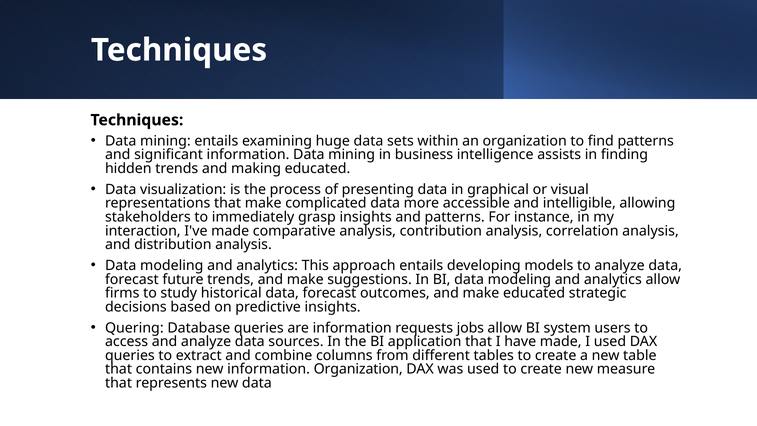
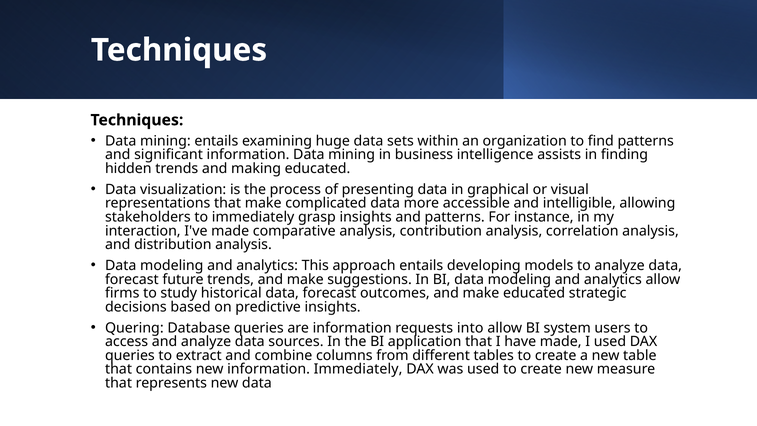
jobs: jobs -> into
information Organization: Organization -> Immediately
